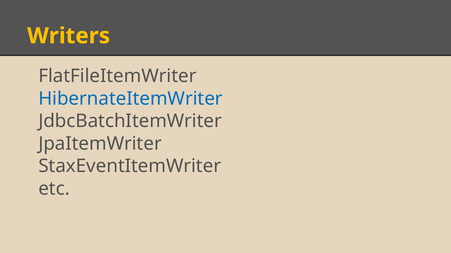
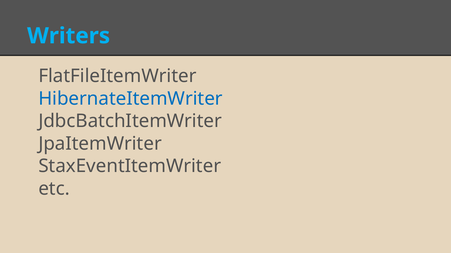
Writers colour: yellow -> light blue
